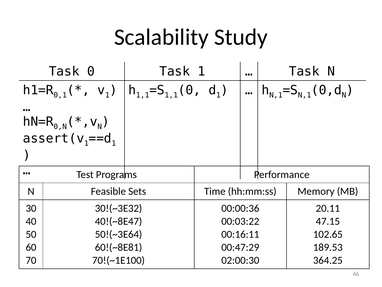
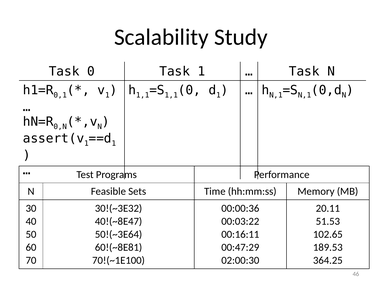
47.15: 47.15 -> 51.53
